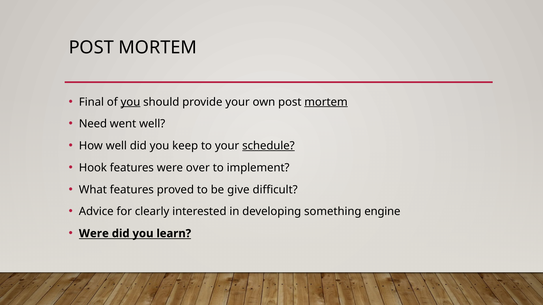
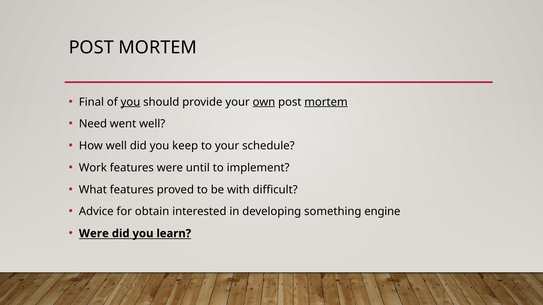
own underline: none -> present
schedule underline: present -> none
Hook: Hook -> Work
over: over -> until
give: give -> with
clearly: clearly -> obtain
